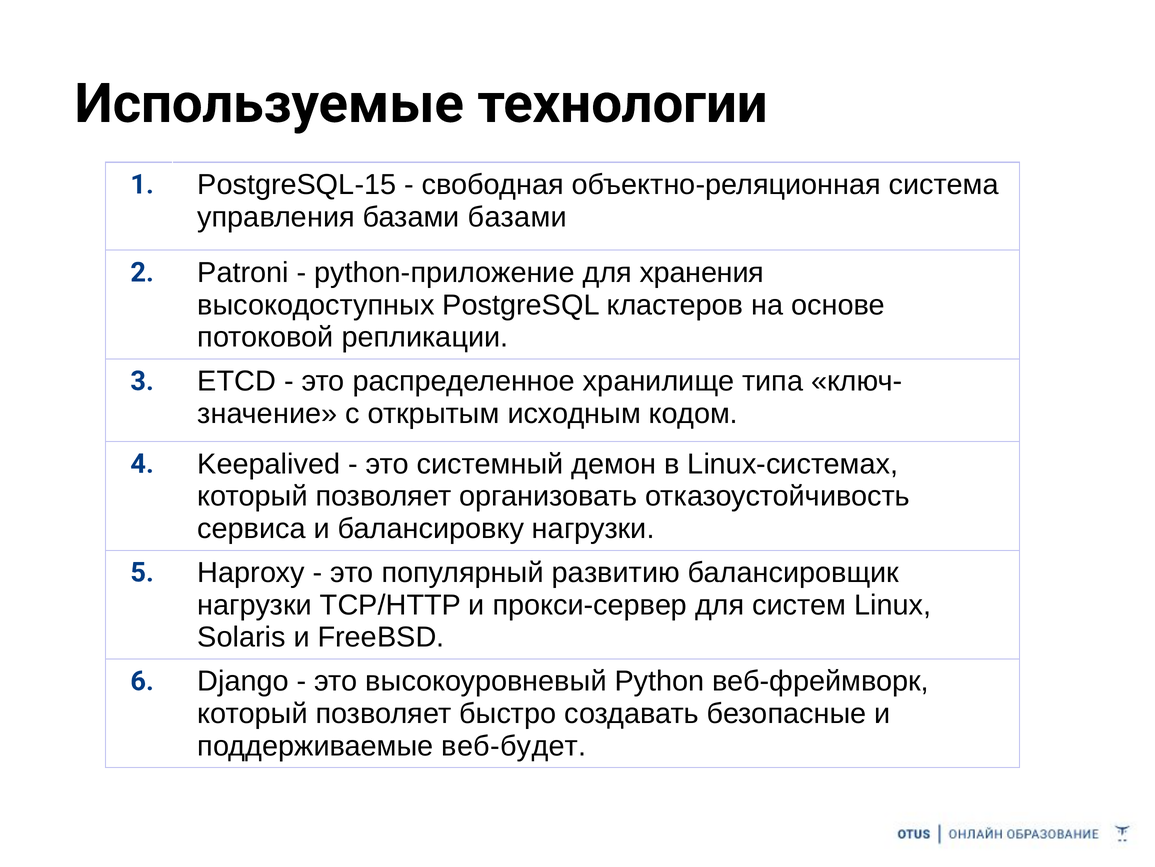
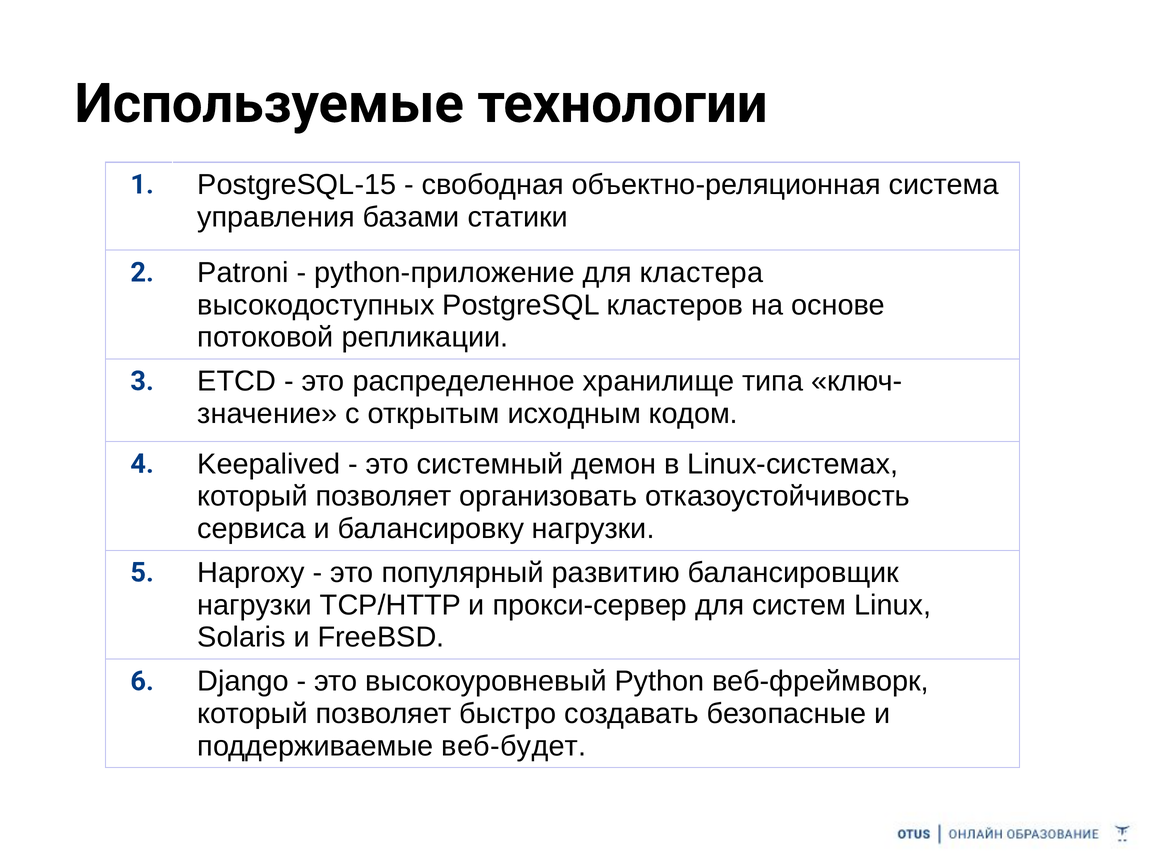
базами базами: базами -> статики
хранения: хранения -> кластера
